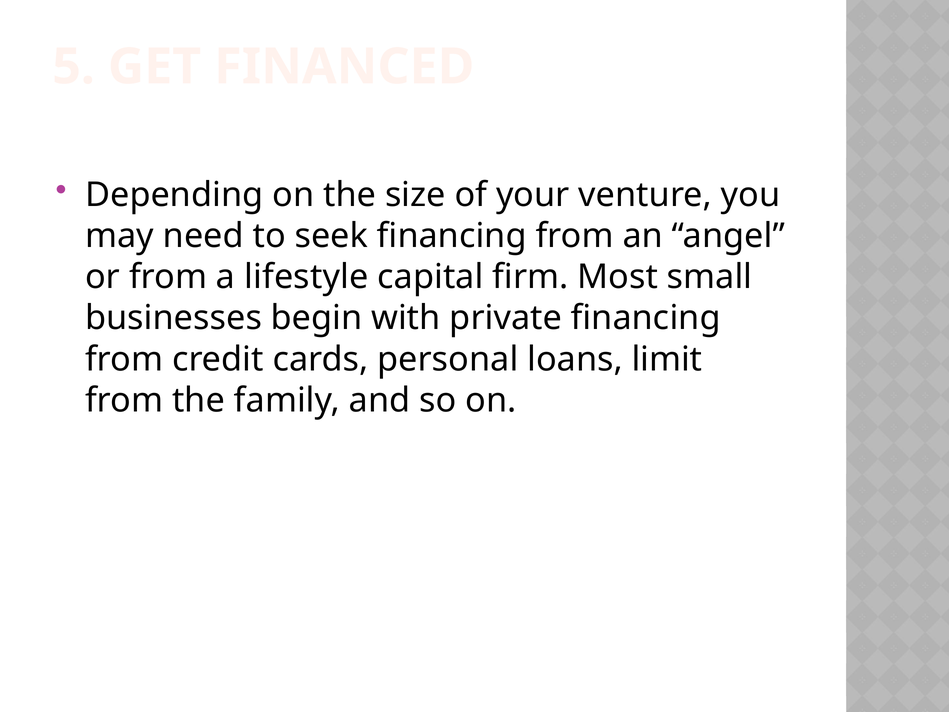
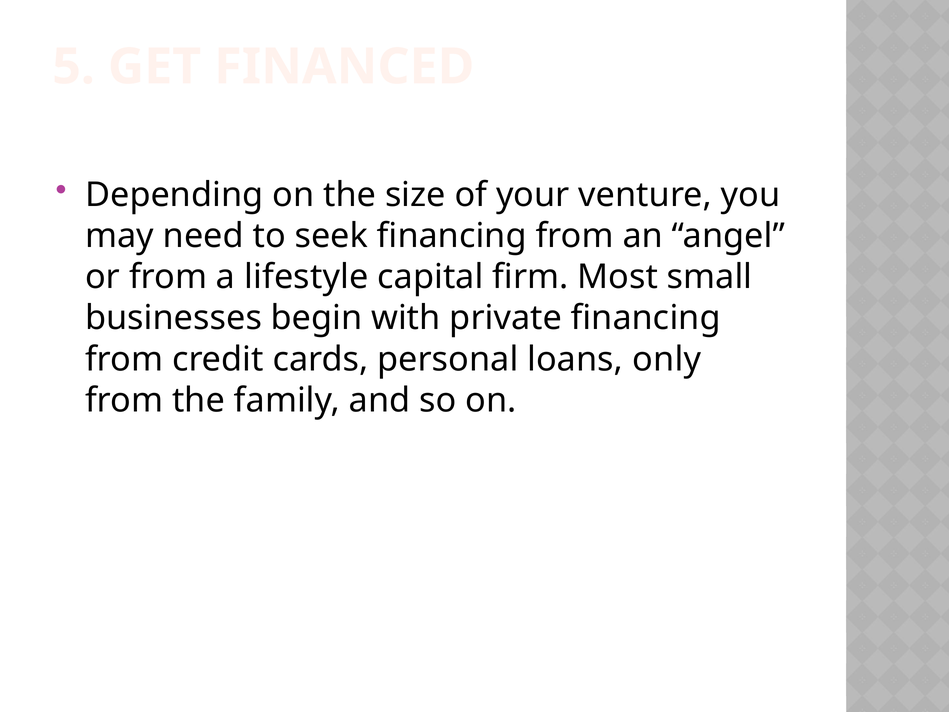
limit: limit -> only
